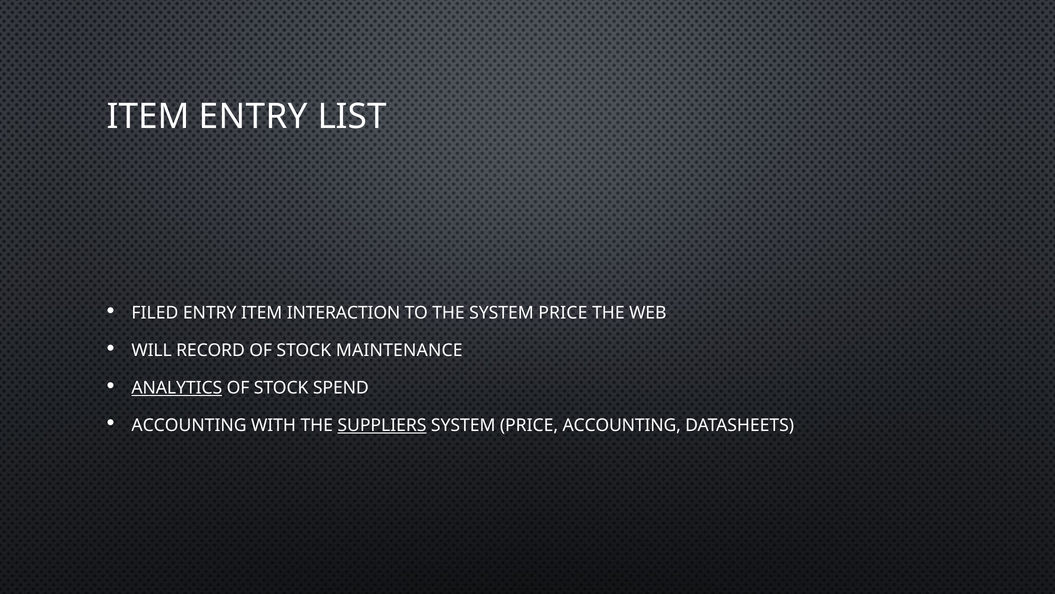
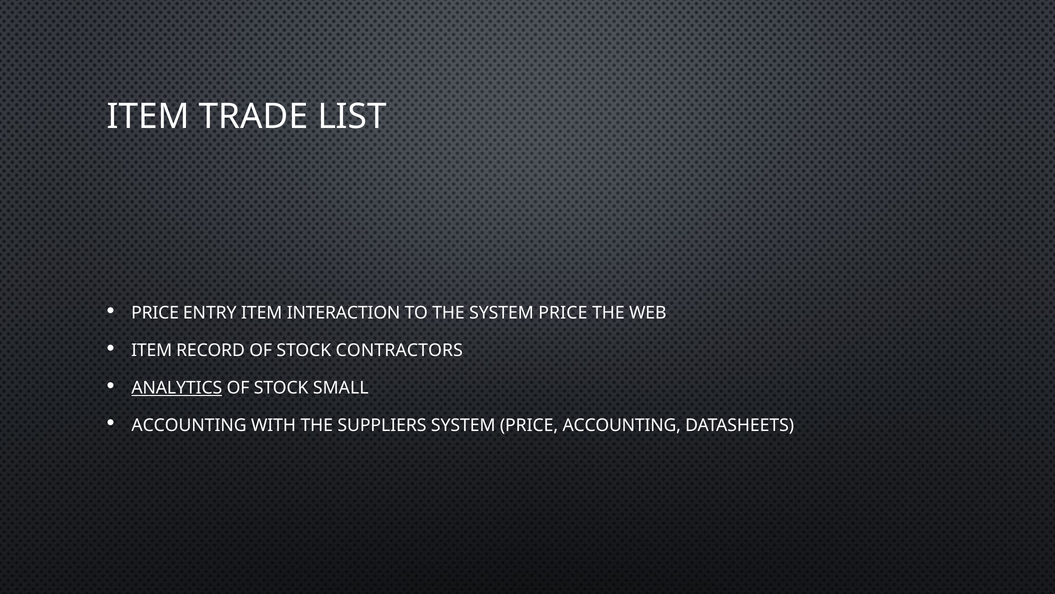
ITEM ENTRY: ENTRY -> TRADE
FILED at (155, 313): FILED -> PRICE
WILL at (152, 350): WILL -> ITEM
MAINTENANCE: MAINTENANCE -> CONTRACTORS
SPEND: SPEND -> SMALL
SUPPLIERS underline: present -> none
